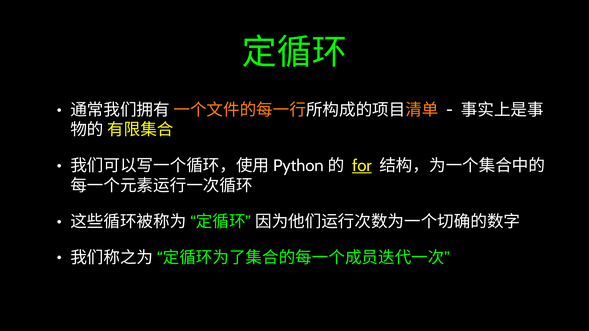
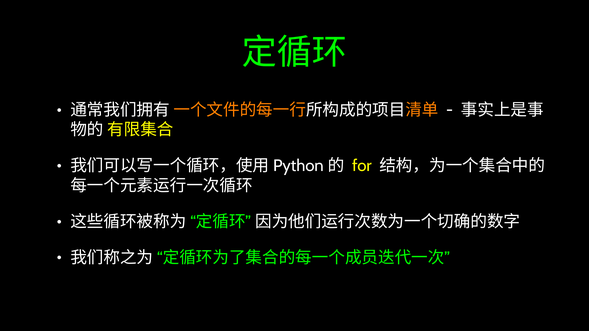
for underline: present -> none
